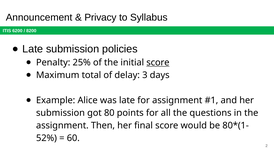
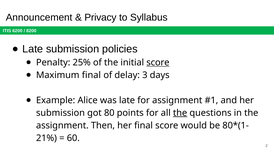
Maximum total: total -> final
the at (180, 113) underline: none -> present
52%: 52% -> 21%
